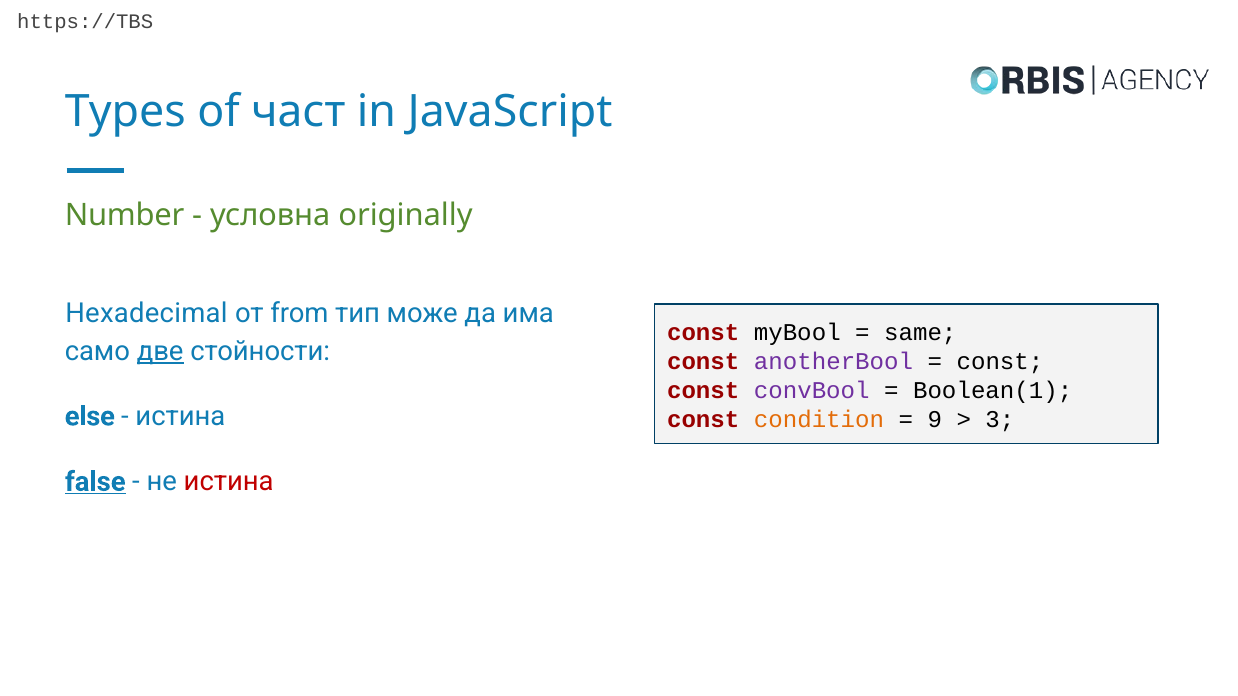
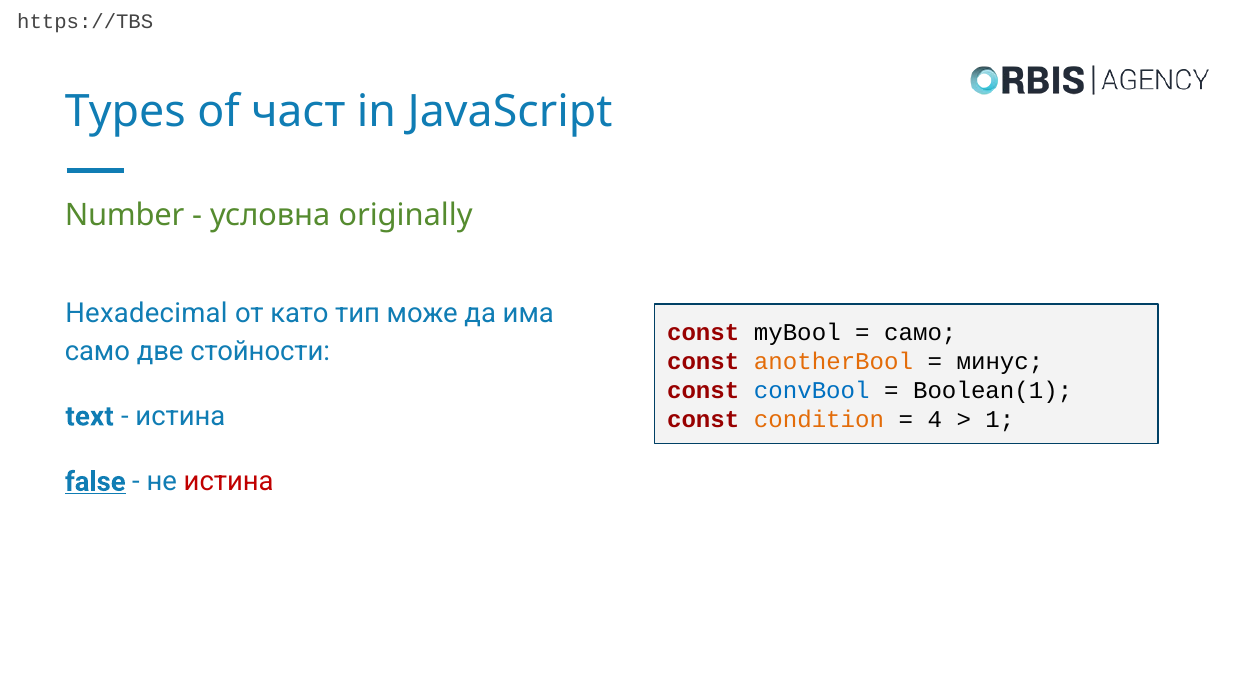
from: from -> като
same at (920, 333): same -> само
две underline: present -> none
anotherBool colour: purple -> orange
const at (1000, 362): const -> минус
convBool colour: purple -> blue
else: else -> text
9: 9 -> 4
3: 3 -> 1
